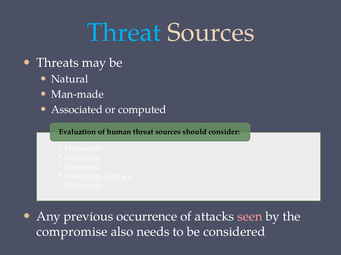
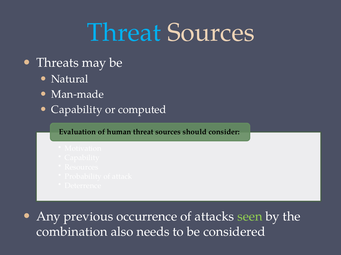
Associated at (77, 110): Associated -> Capability
seen colour: pink -> light green
compromise: compromise -> combination
